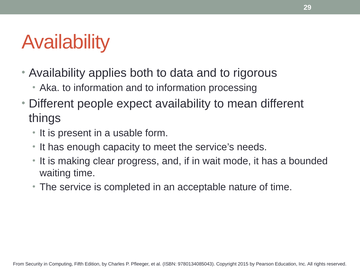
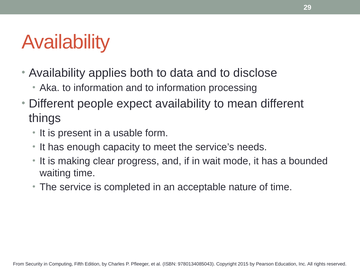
rigorous: rigorous -> disclose
